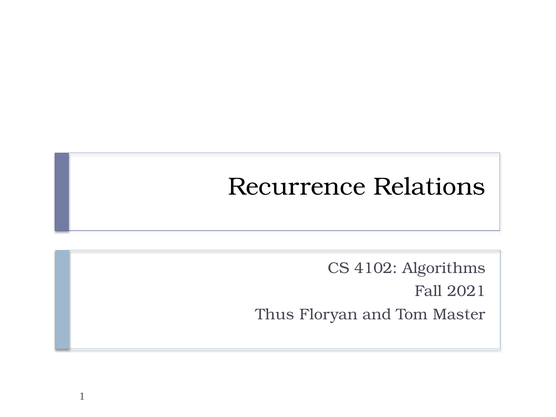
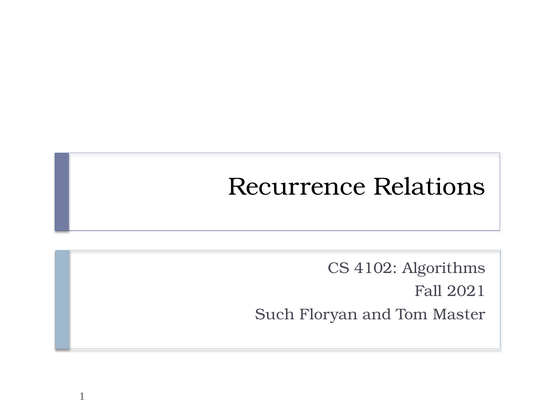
Thus: Thus -> Such
